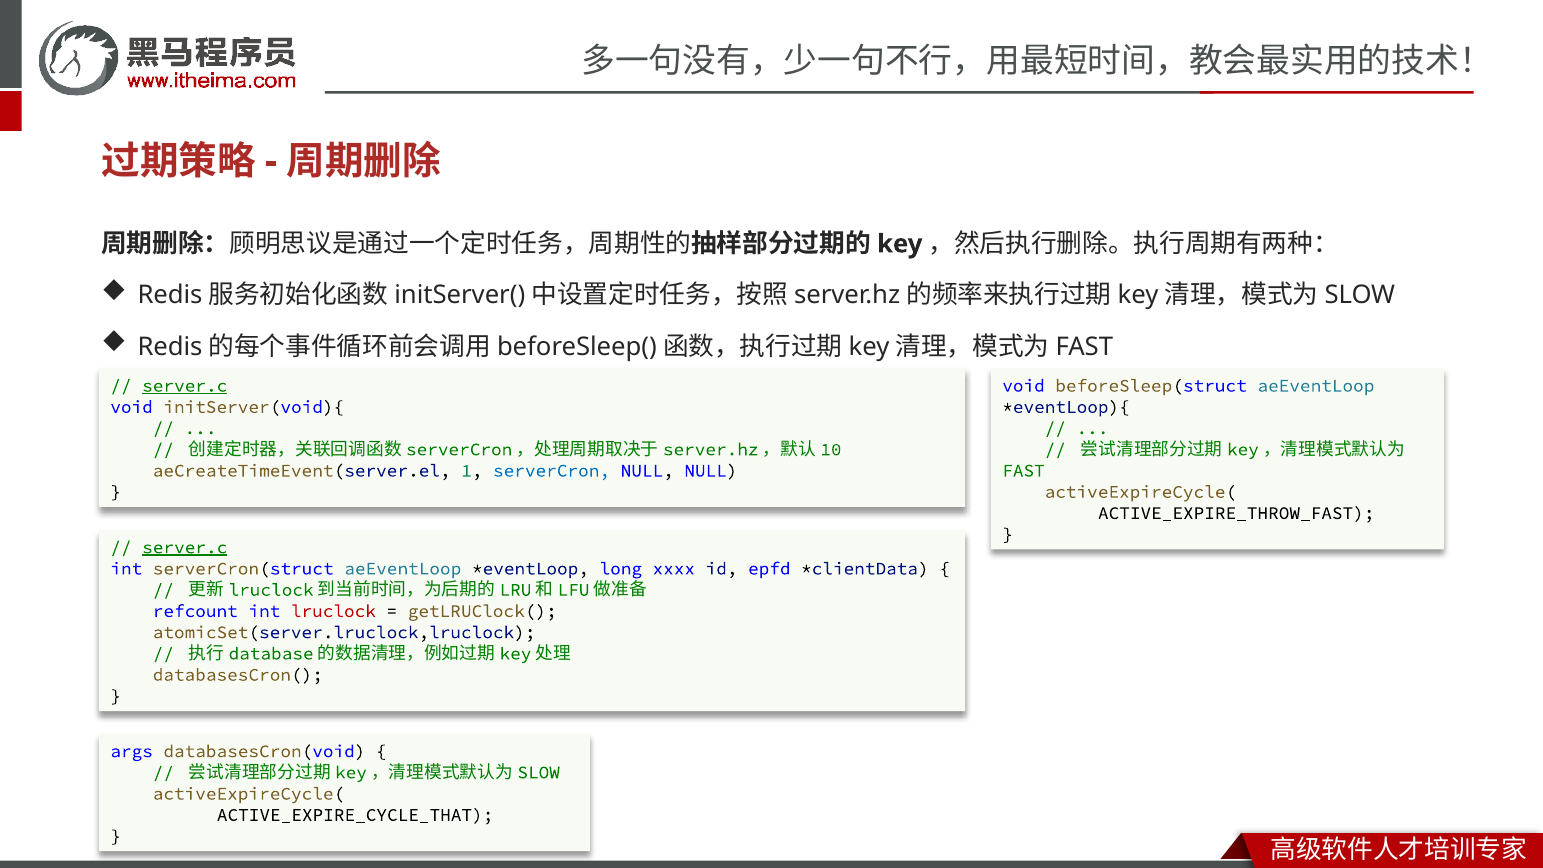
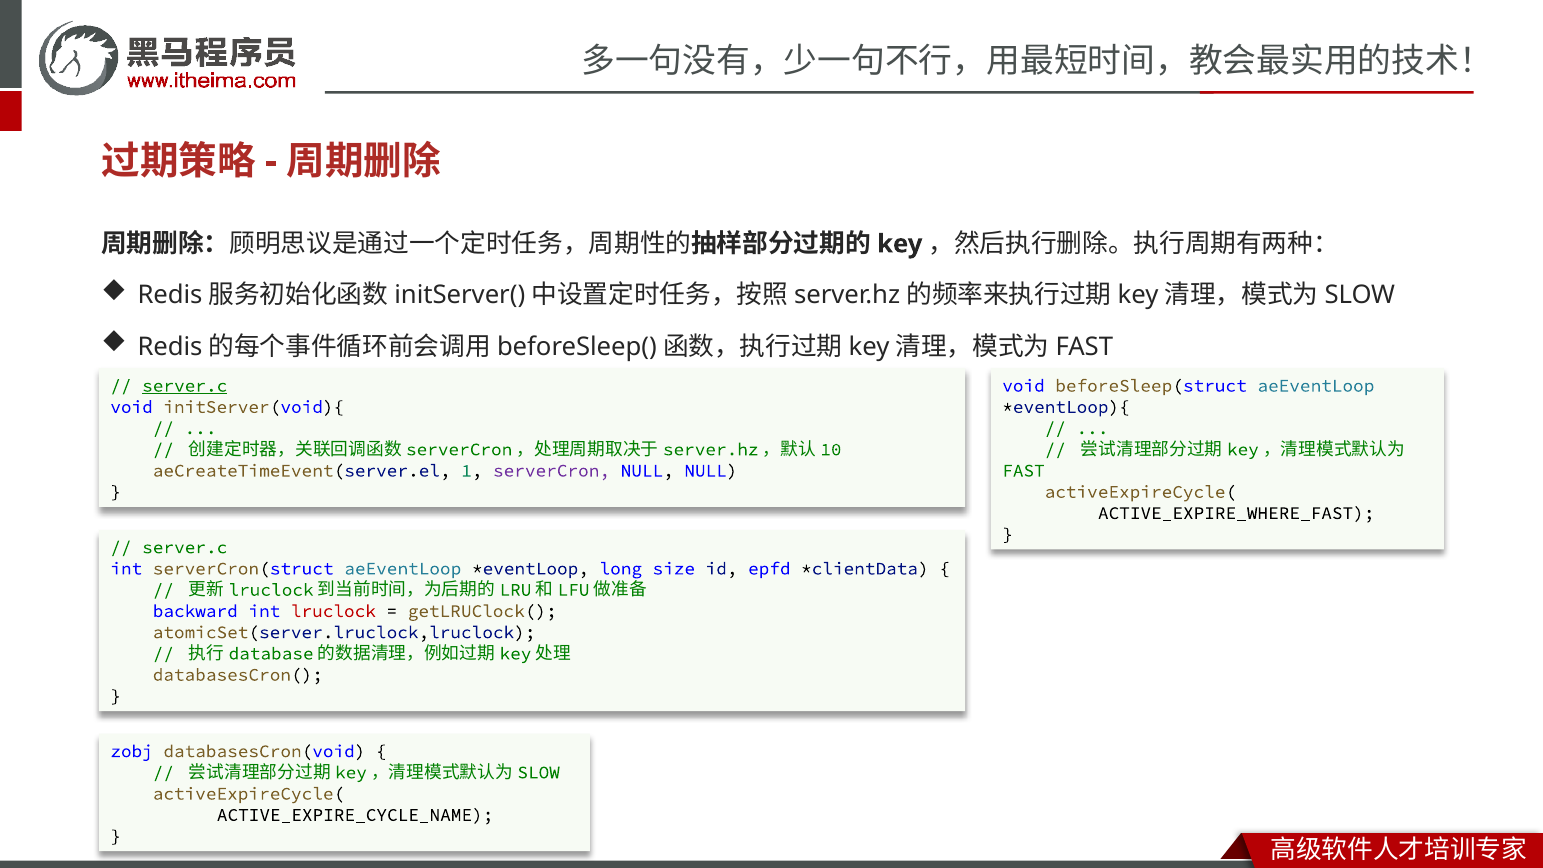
serverCron colour: blue -> purple
ACTIVE_EXPIRE_THROW_FAST: ACTIVE_EXPIRE_THROW_FAST -> ACTIVE_EXPIRE_WHERE_FAST
server.c at (185, 547) underline: present -> none
xxxx: xxxx -> size
refcount: refcount -> backward
args: args -> zobj
ACTIVE_EXPIRE_CYCLE_THAT: ACTIVE_EXPIRE_CYCLE_THAT -> ACTIVE_EXPIRE_CYCLE_NAME
